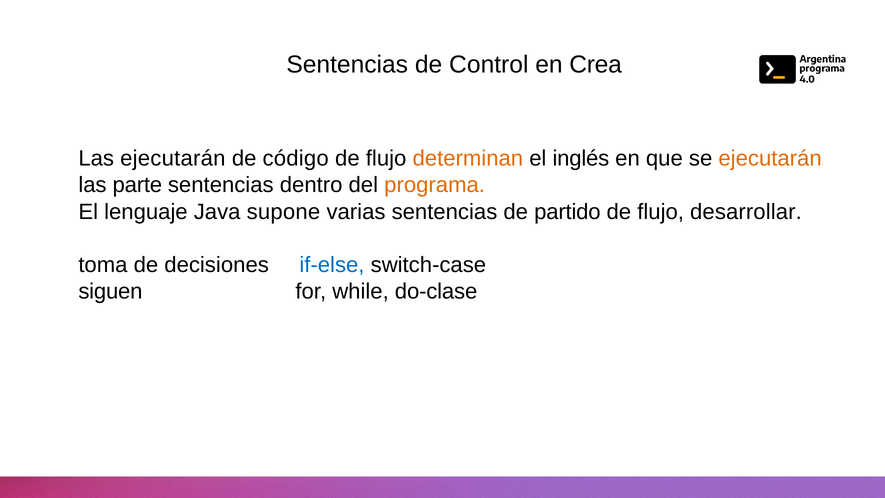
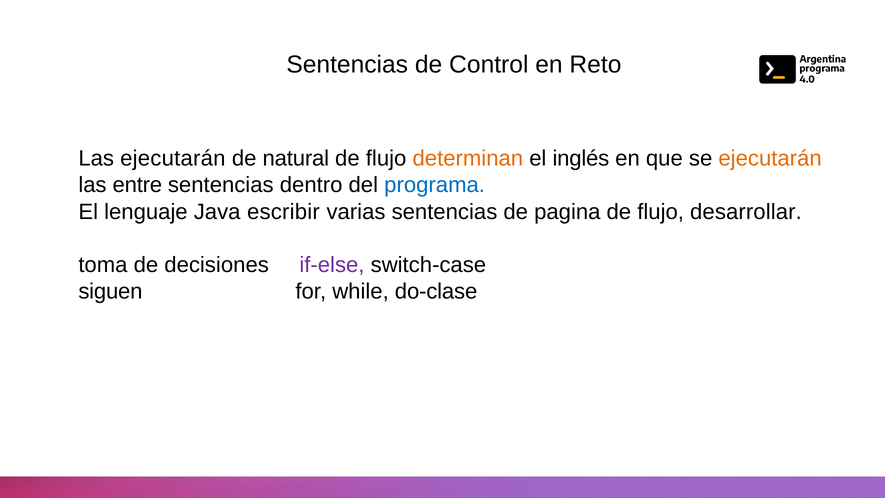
Crea: Crea -> Reto
código: código -> natural
parte: parte -> entre
programa colour: orange -> blue
supone: supone -> escribir
partido: partido -> pagina
if-else colour: blue -> purple
